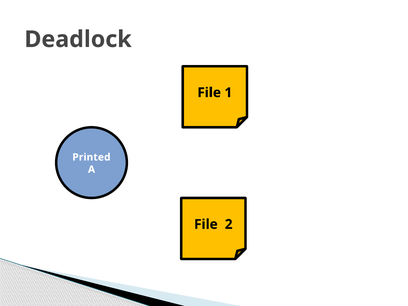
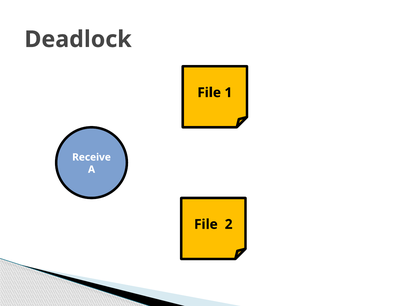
Printed: Printed -> Receive
